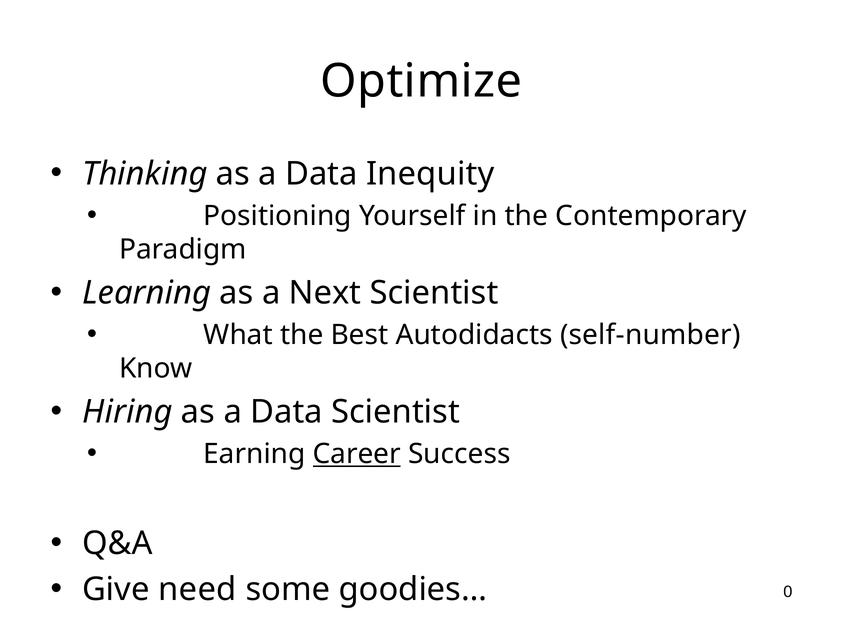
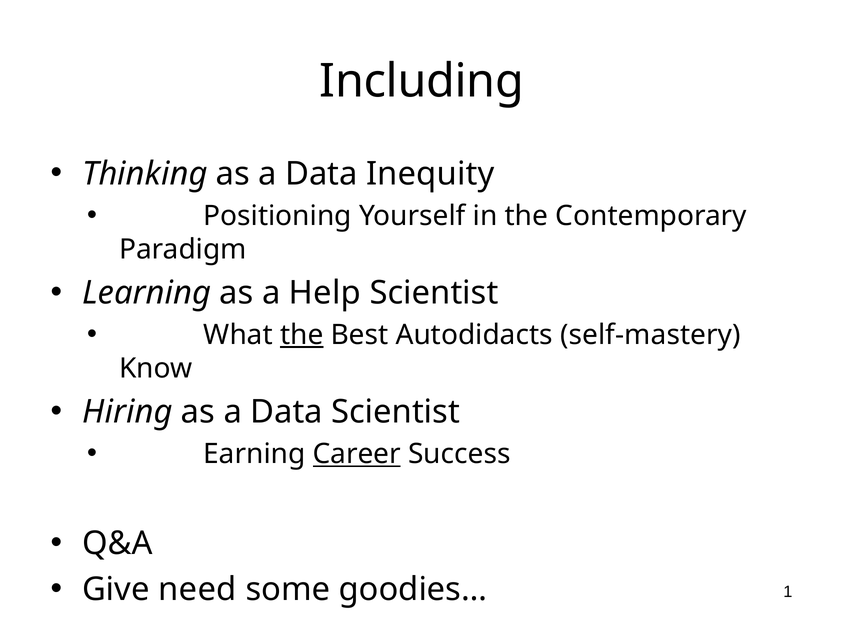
Optimize: Optimize -> Including
Next: Next -> Help
the at (302, 335) underline: none -> present
self-number: self-number -> self-mastery
0: 0 -> 1
